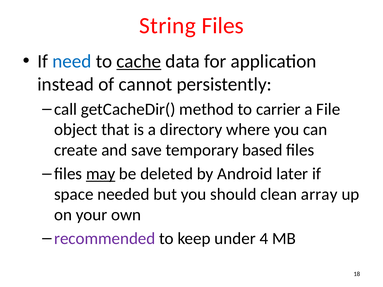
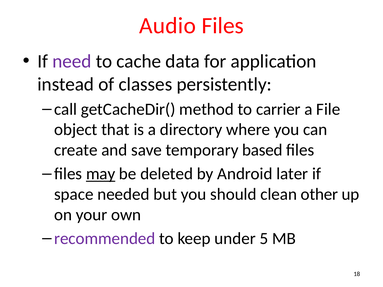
String: String -> Audio
need colour: blue -> purple
cache underline: present -> none
cannot: cannot -> classes
array: array -> other
4: 4 -> 5
